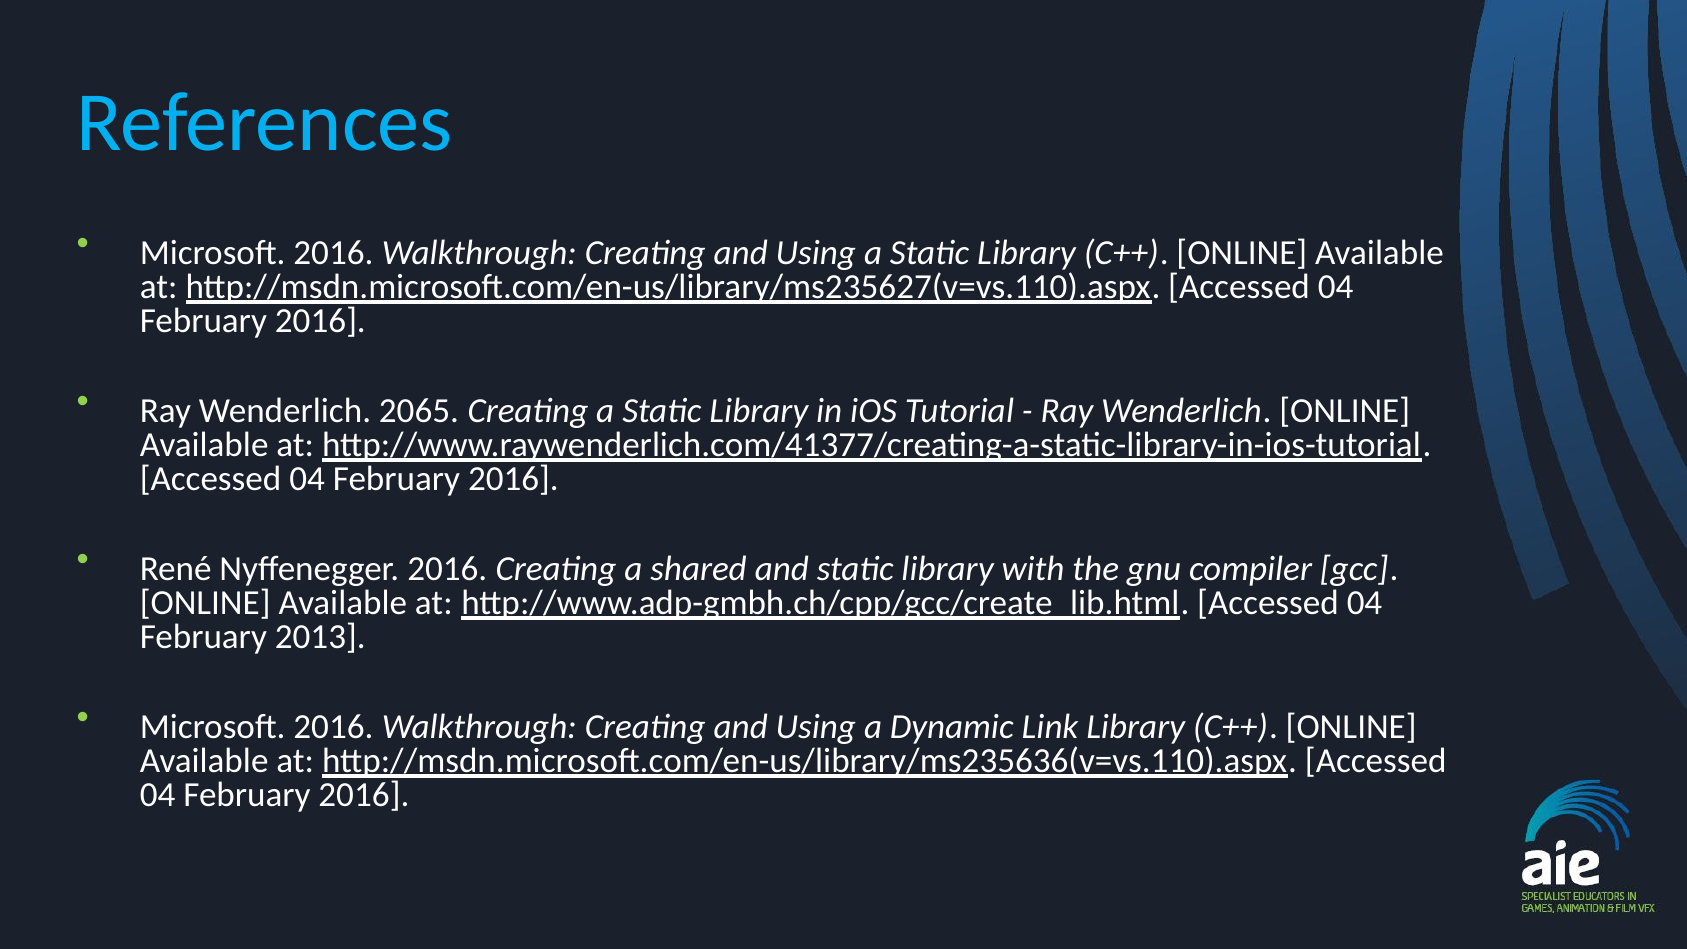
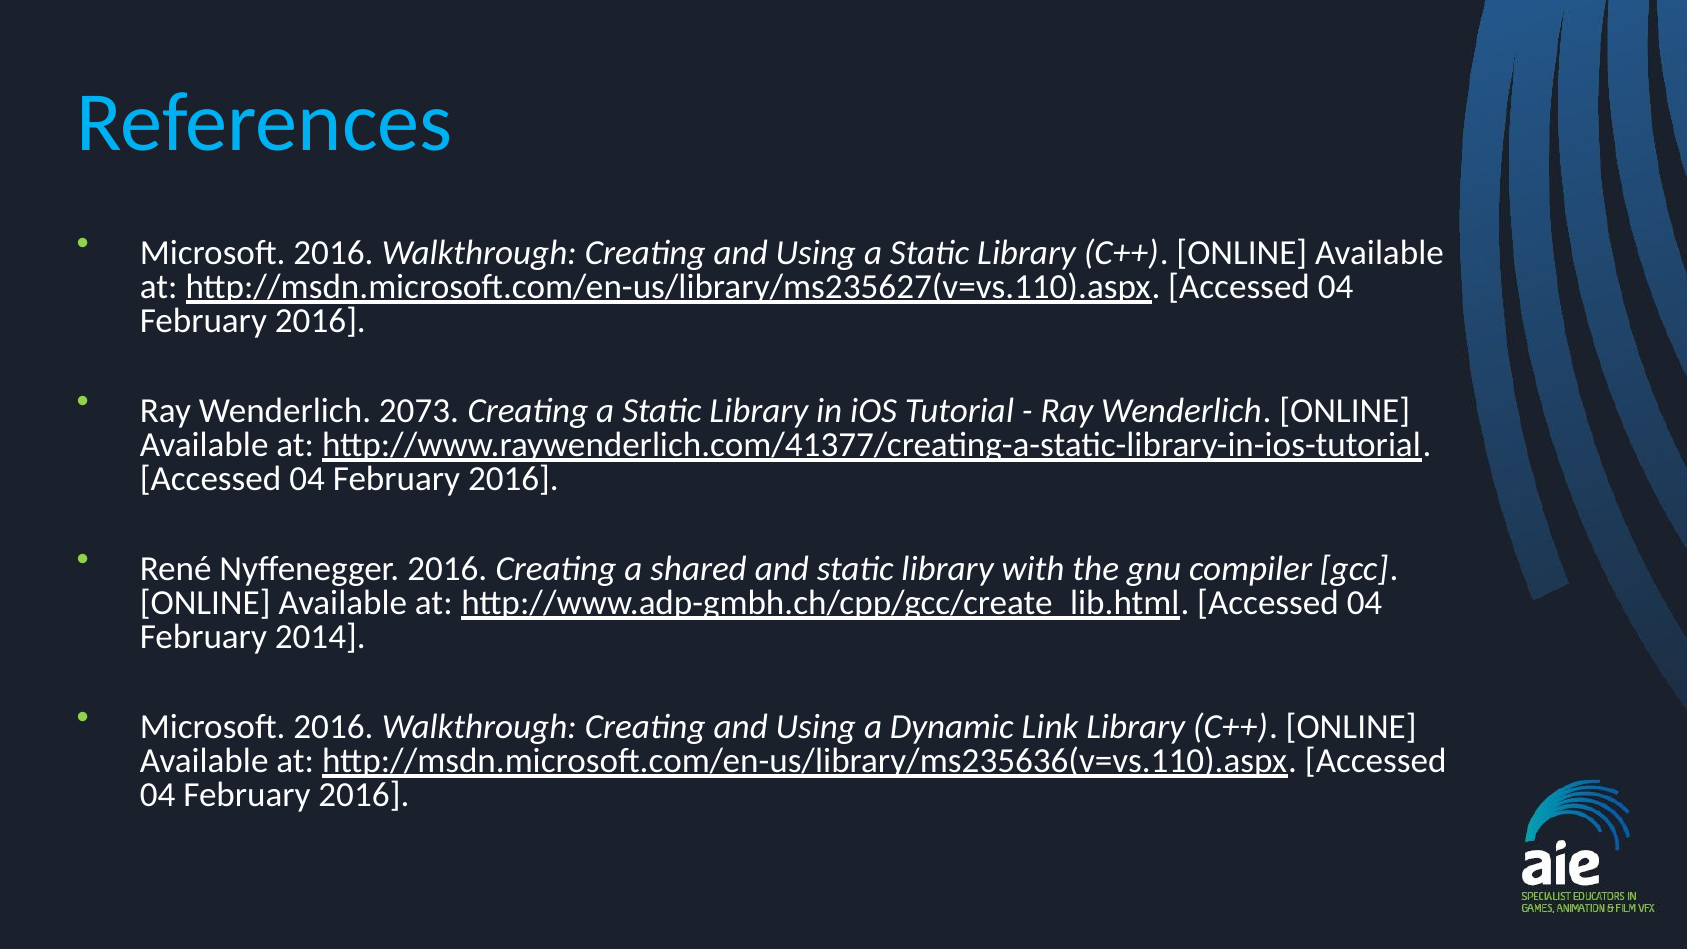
2065: 2065 -> 2073
2013: 2013 -> 2014
